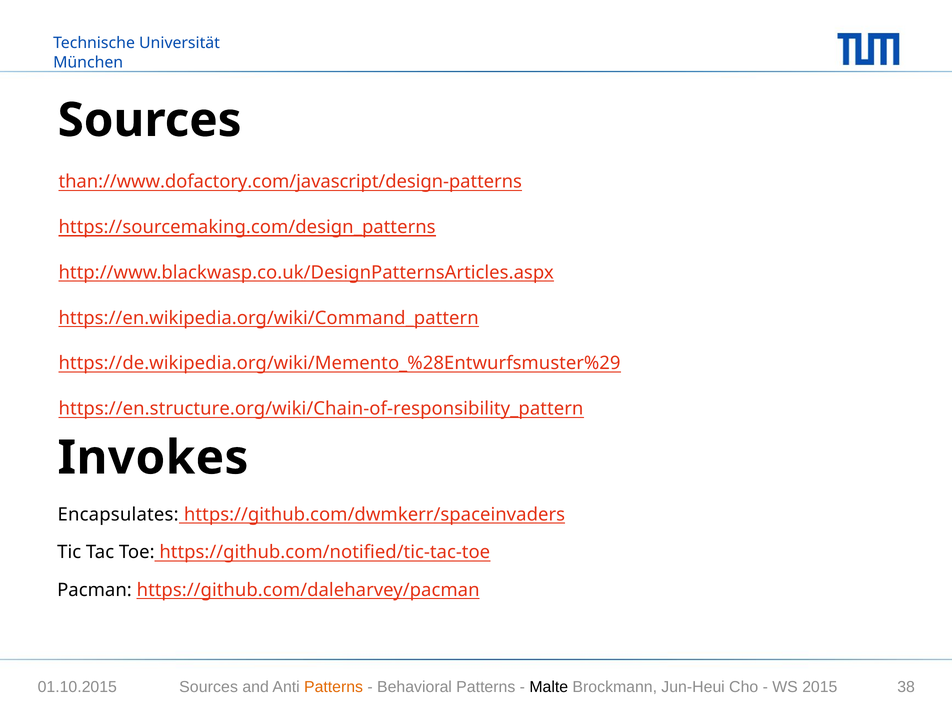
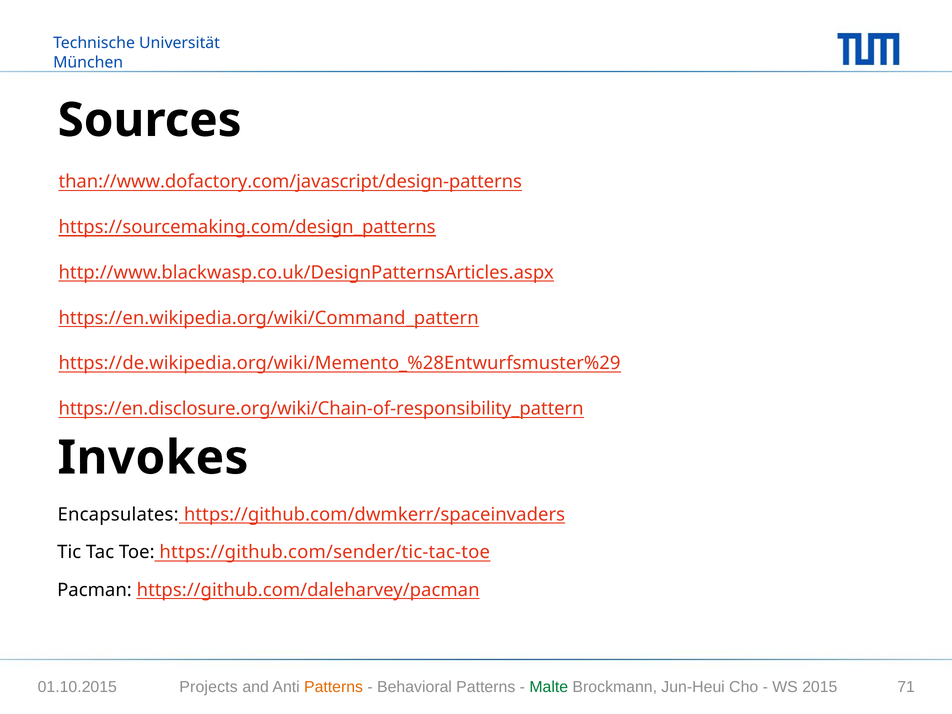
https://en.structure.org/wiki/Chain-of-responsibility_pattern: https://en.structure.org/wiki/Chain-of-responsibility_pattern -> https://en.disclosure.org/wiki/Chain-of-responsibility_pattern
https://github.com/notified/tic-tac-toe: https://github.com/notified/tic-tac-toe -> https://github.com/sender/tic-tac-toe
Sources at (209, 687): Sources -> Projects
Malte colour: black -> green
38: 38 -> 71
